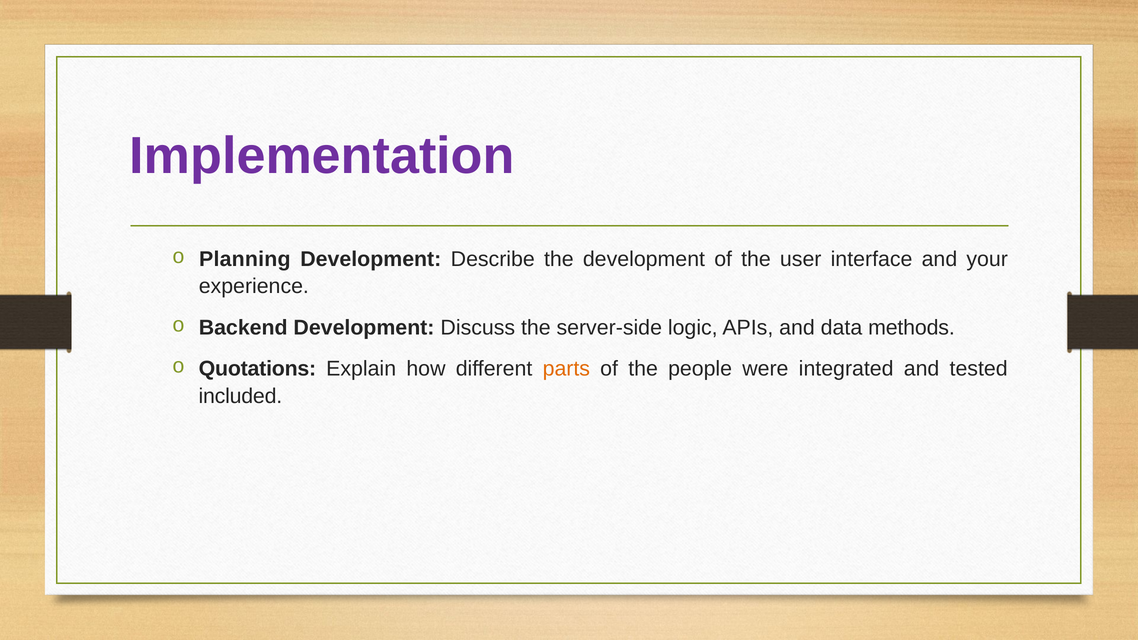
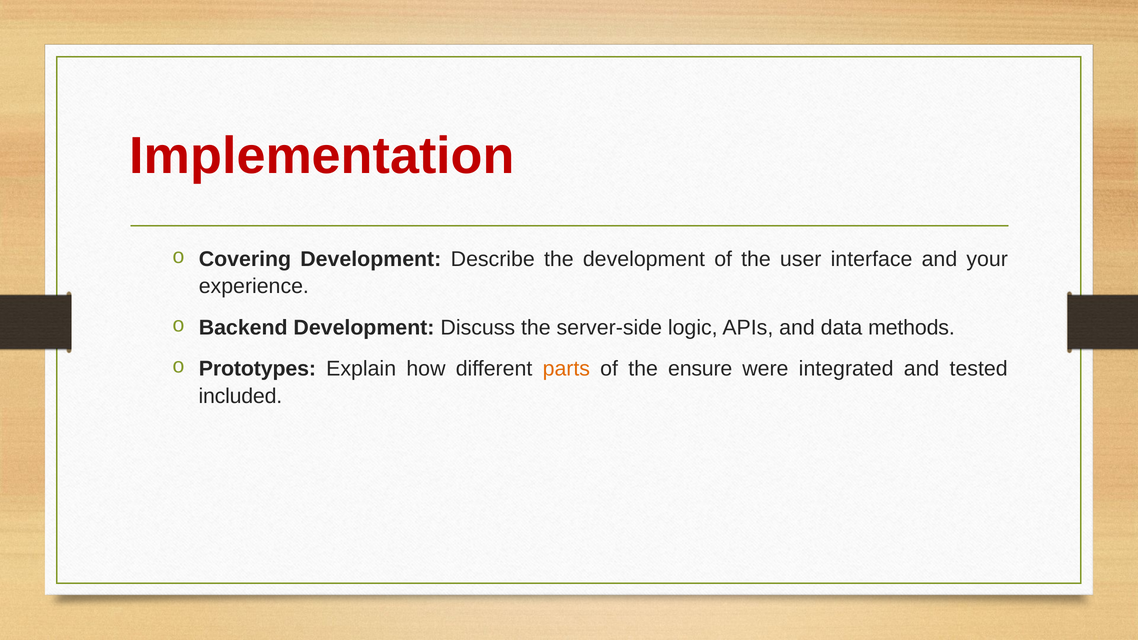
Implementation colour: purple -> red
Planning: Planning -> Covering
Quotations: Quotations -> Prototypes
people: people -> ensure
